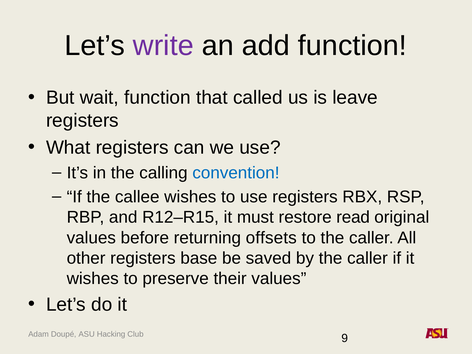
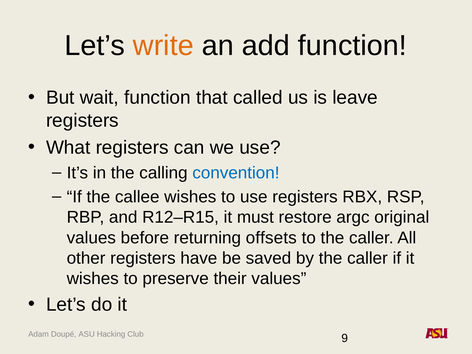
write colour: purple -> orange
read: read -> argc
base: base -> have
